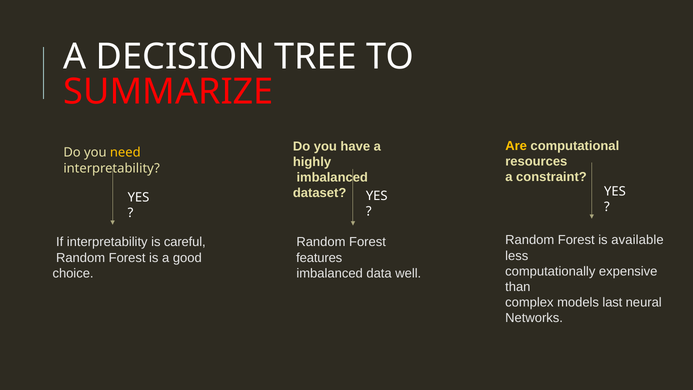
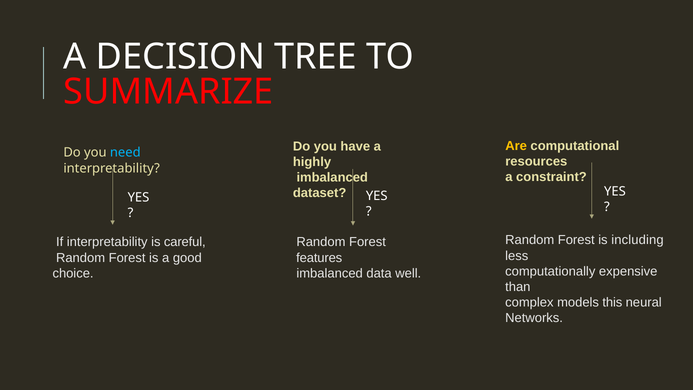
need colour: yellow -> light blue
available: available -> including
last: last -> this
